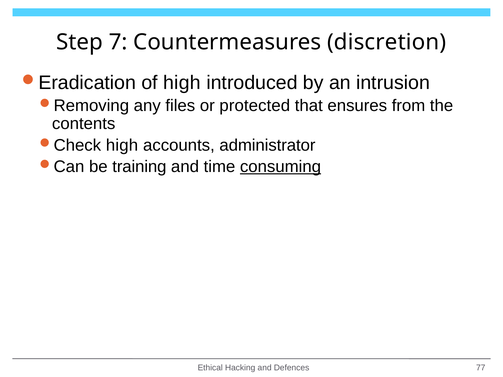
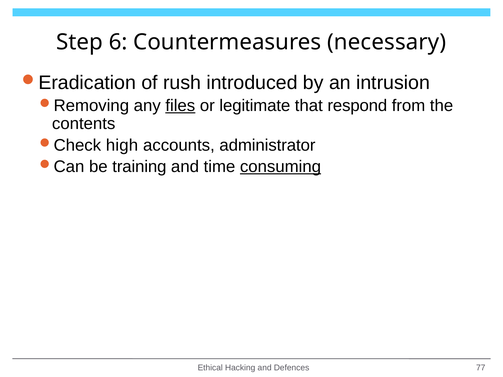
7: 7 -> 6
discretion: discretion -> necessary
of high: high -> rush
files underline: none -> present
protected: protected -> legitimate
ensures: ensures -> respond
